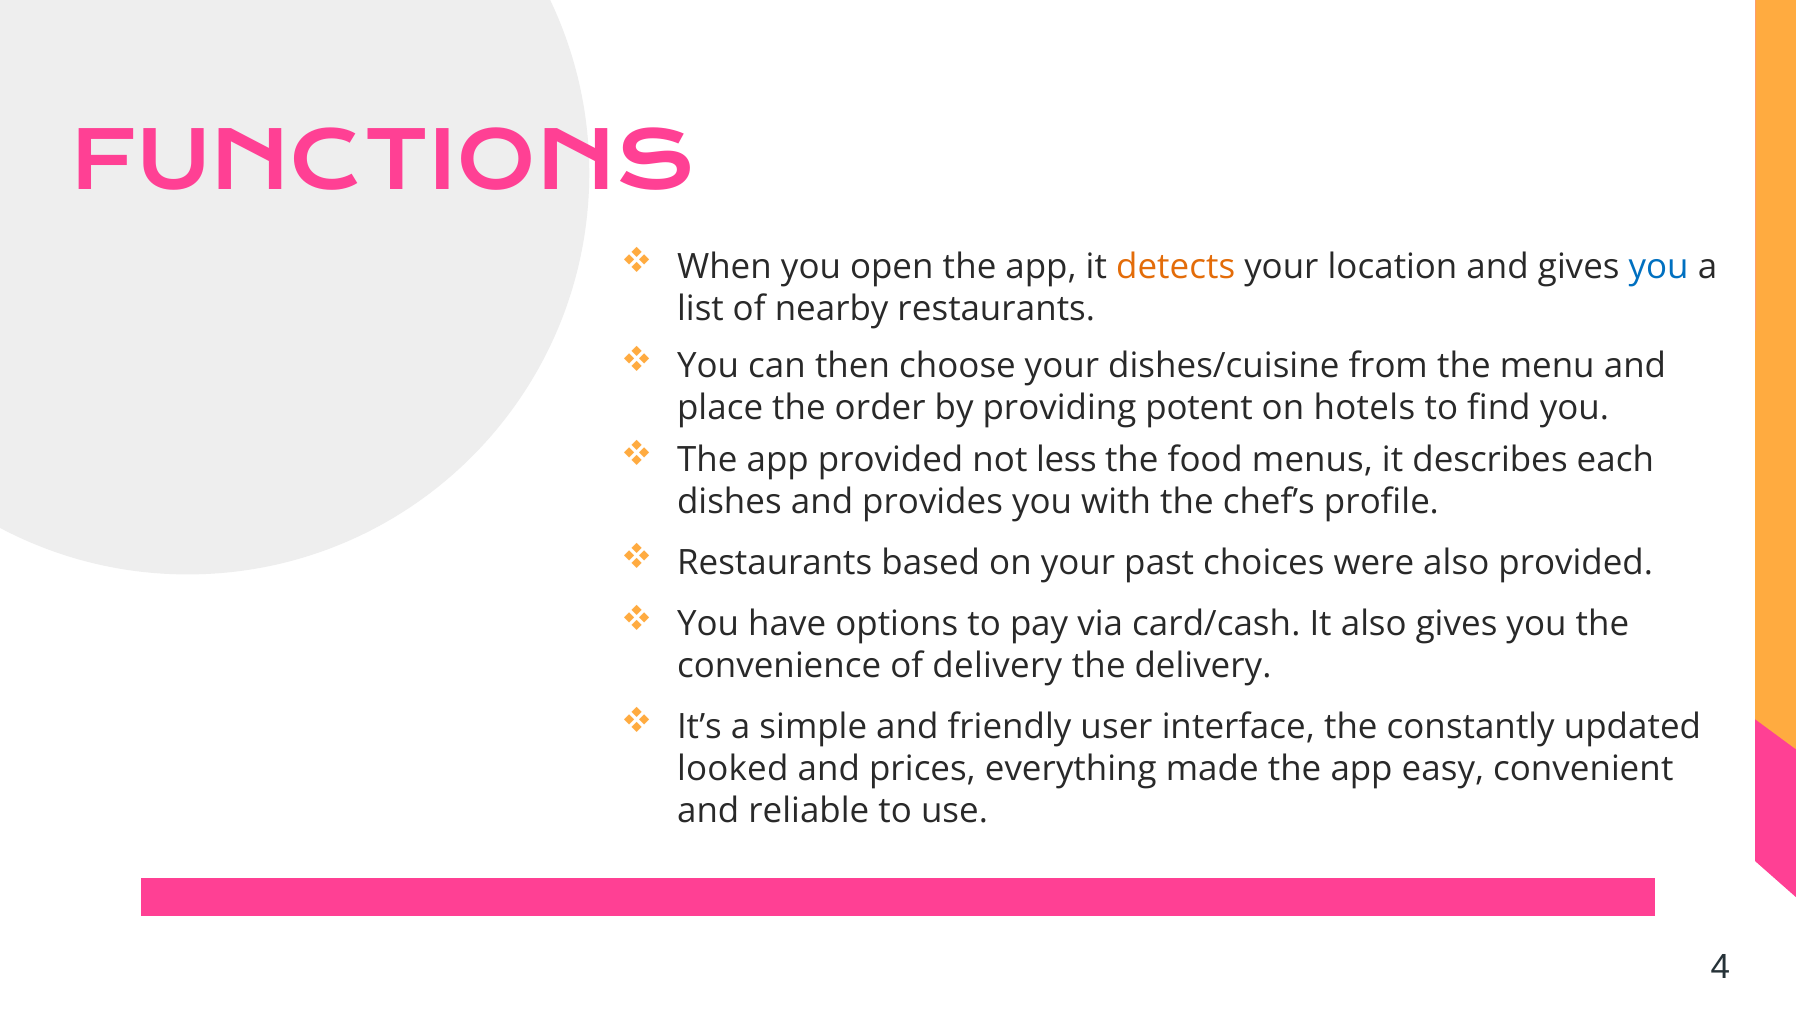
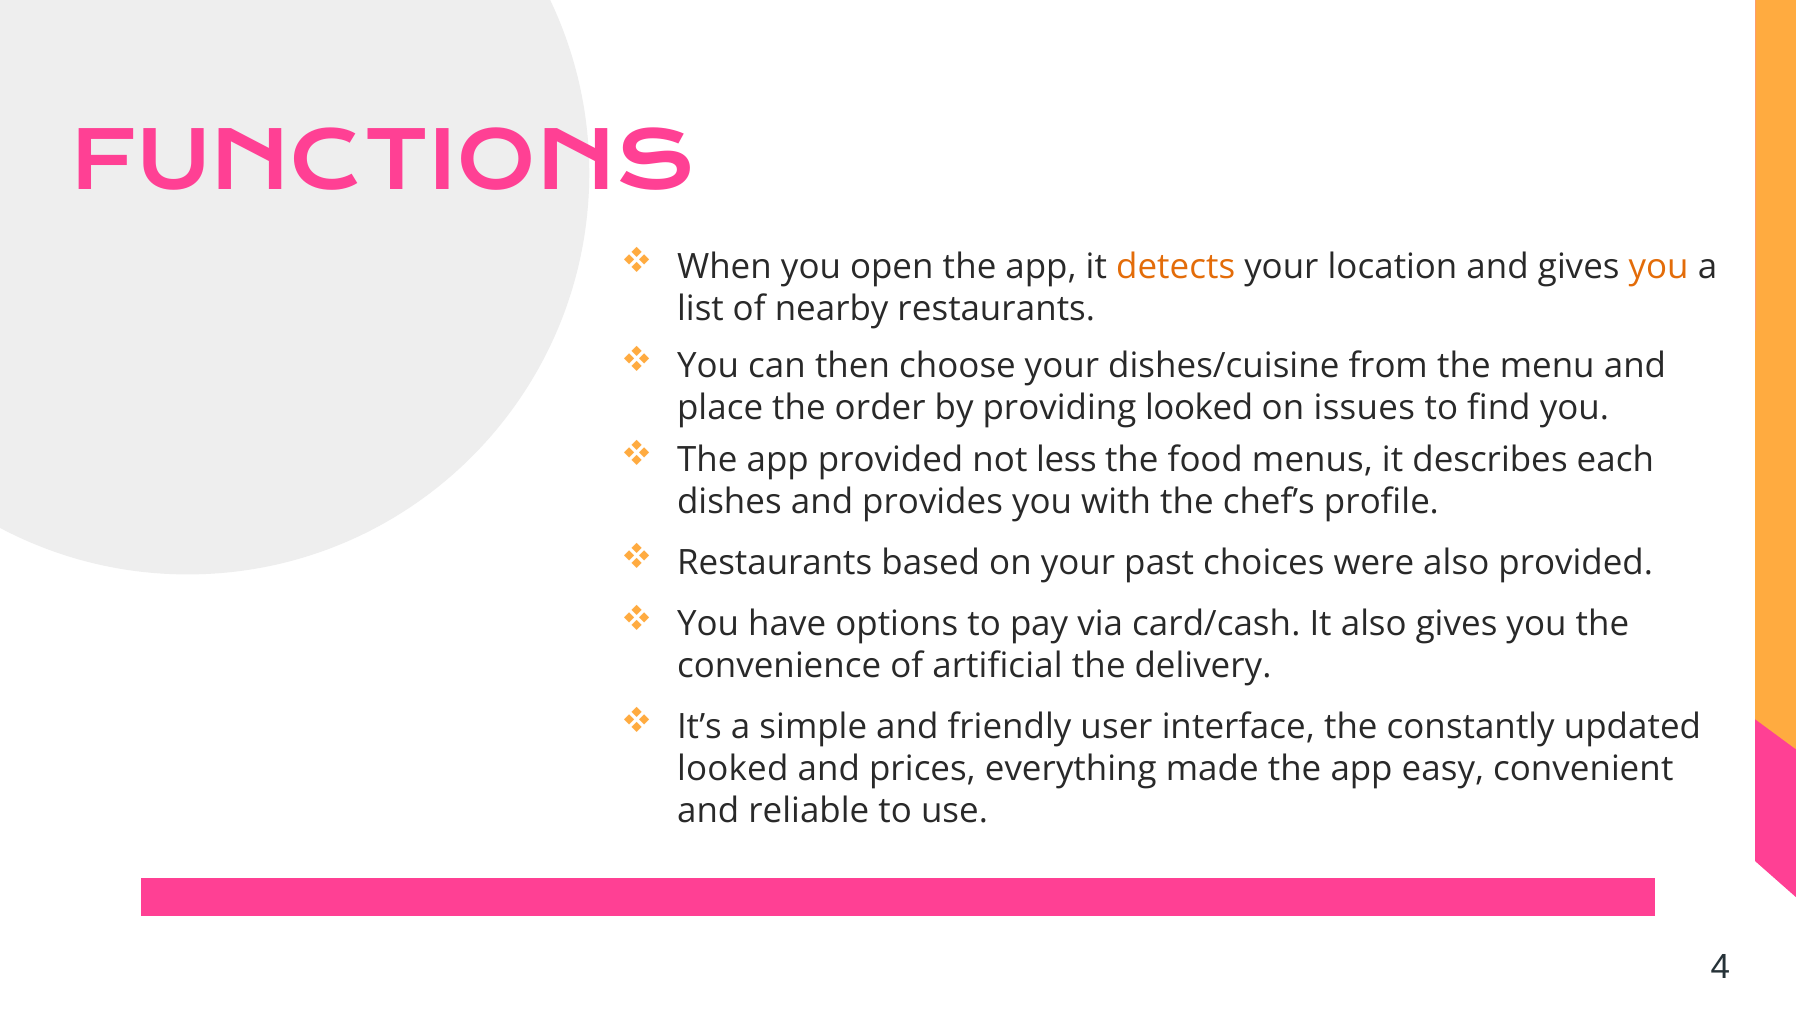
you at (1659, 267) colour: blue -> orange
providing potent: potent -> looked
hotels: hotels -> issues
of delivery: delivery -> artificial
